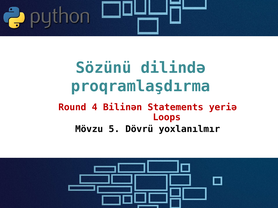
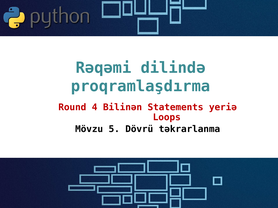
Sözünü: Sözünü -> Rəqəmi
yoxlanılmır: yoxlanılmır -> təkrarlanma
